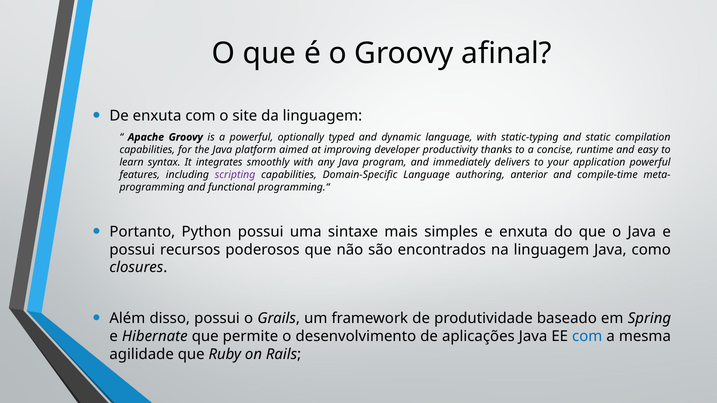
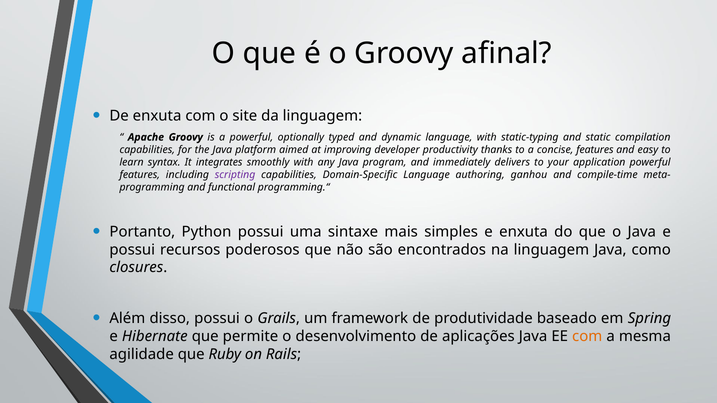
concise runtime: runtime -> features
anterior: anterior -> ganhou
com at (587, 337) colour: blue -> orange
